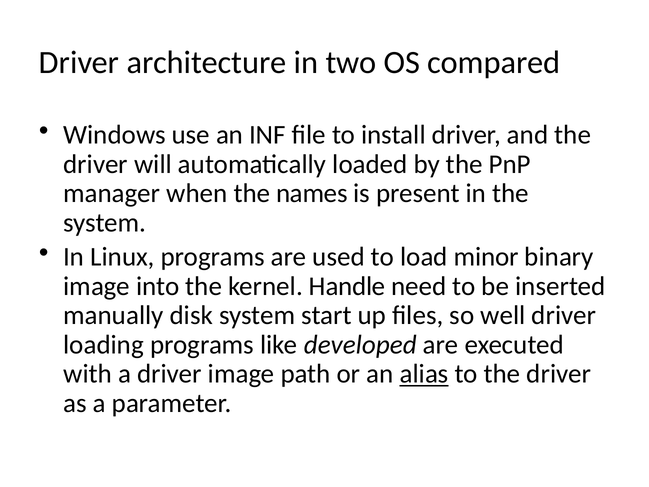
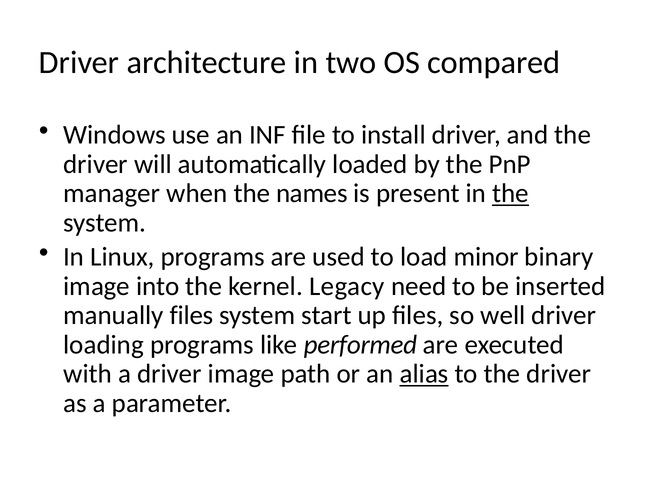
the at (511, 193) underline: none -> present
Handle: Handle -> Legacy
manually disk: disk -> files
developed: developed -> performed
